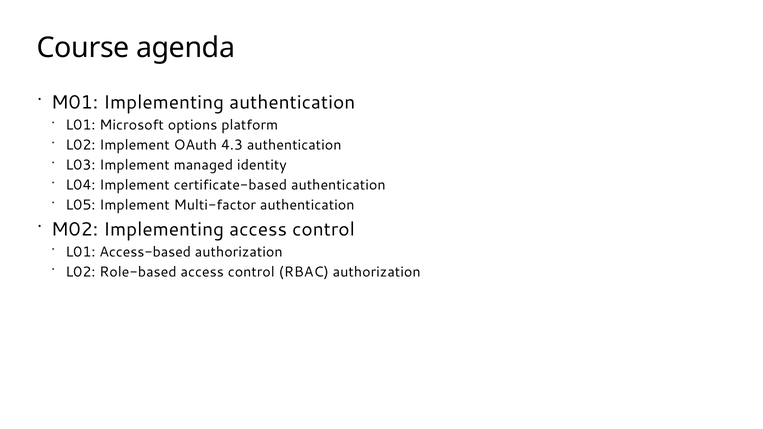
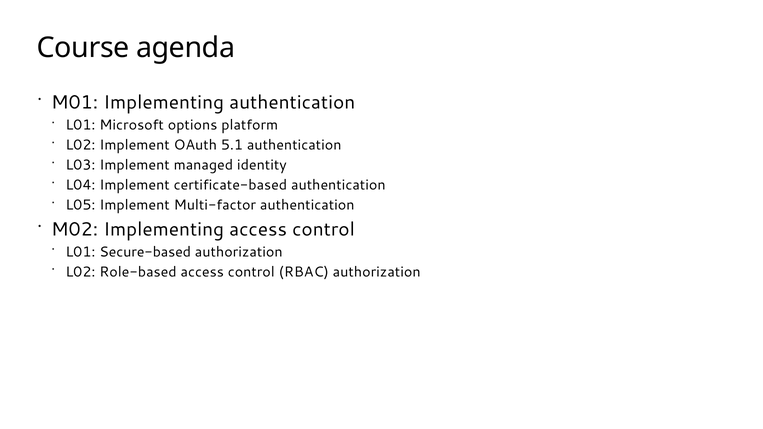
4.3: 4.3 -> 5.1
Access-based: Access-based -> Secure-based
